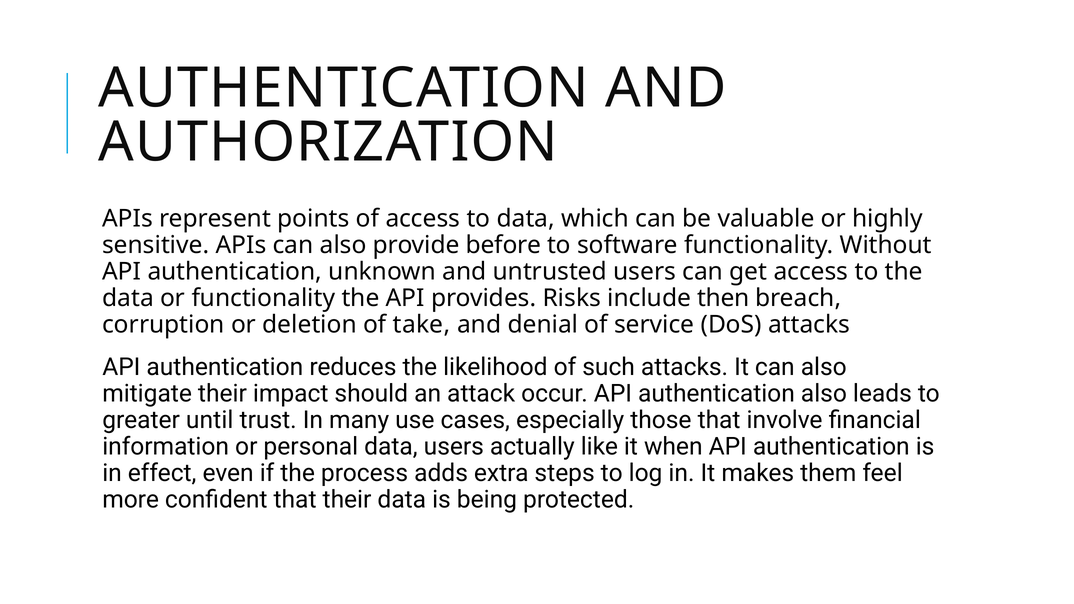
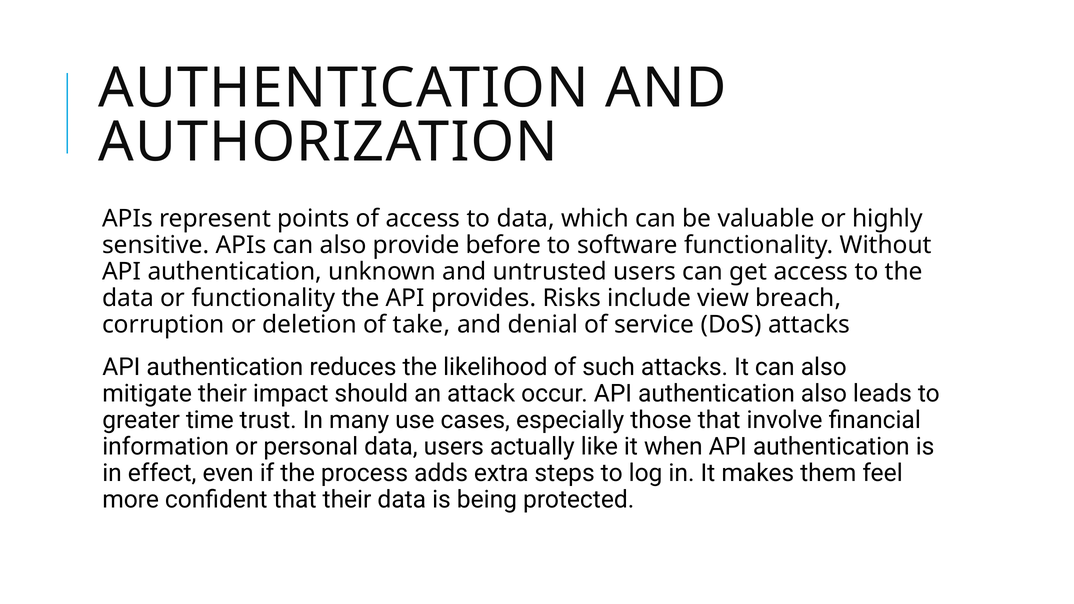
then: then -> view
until: until -> time
